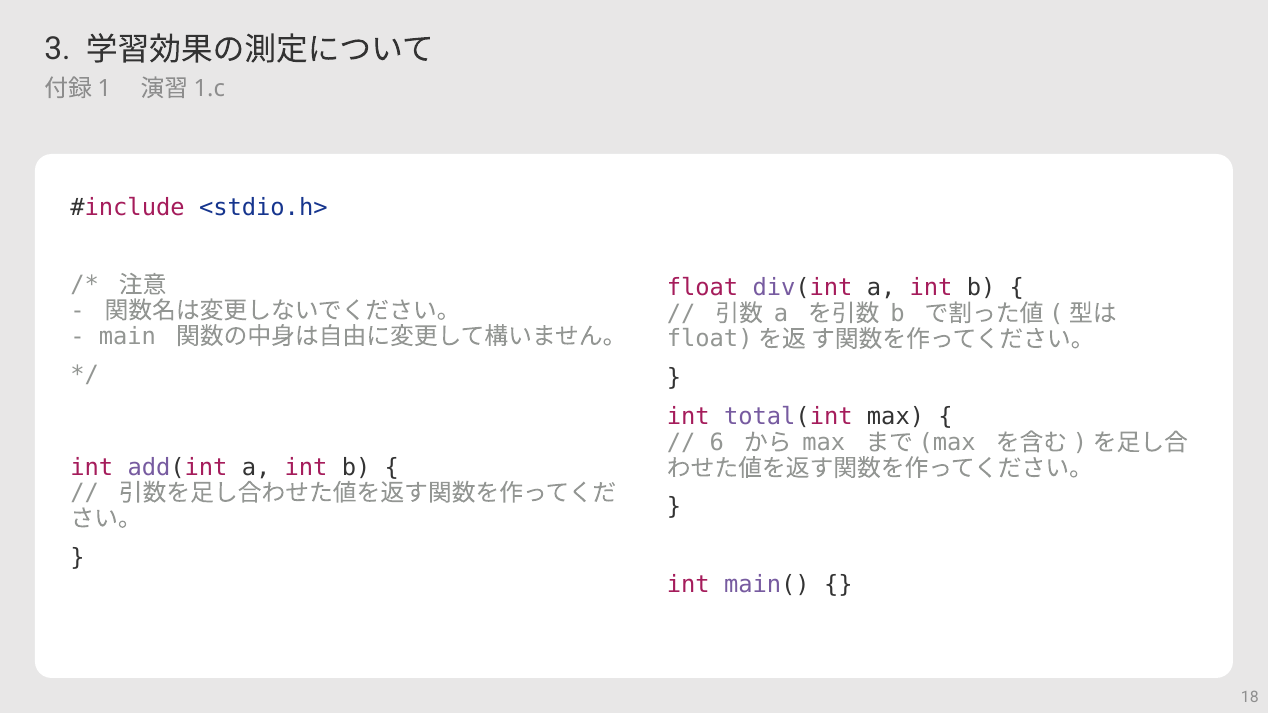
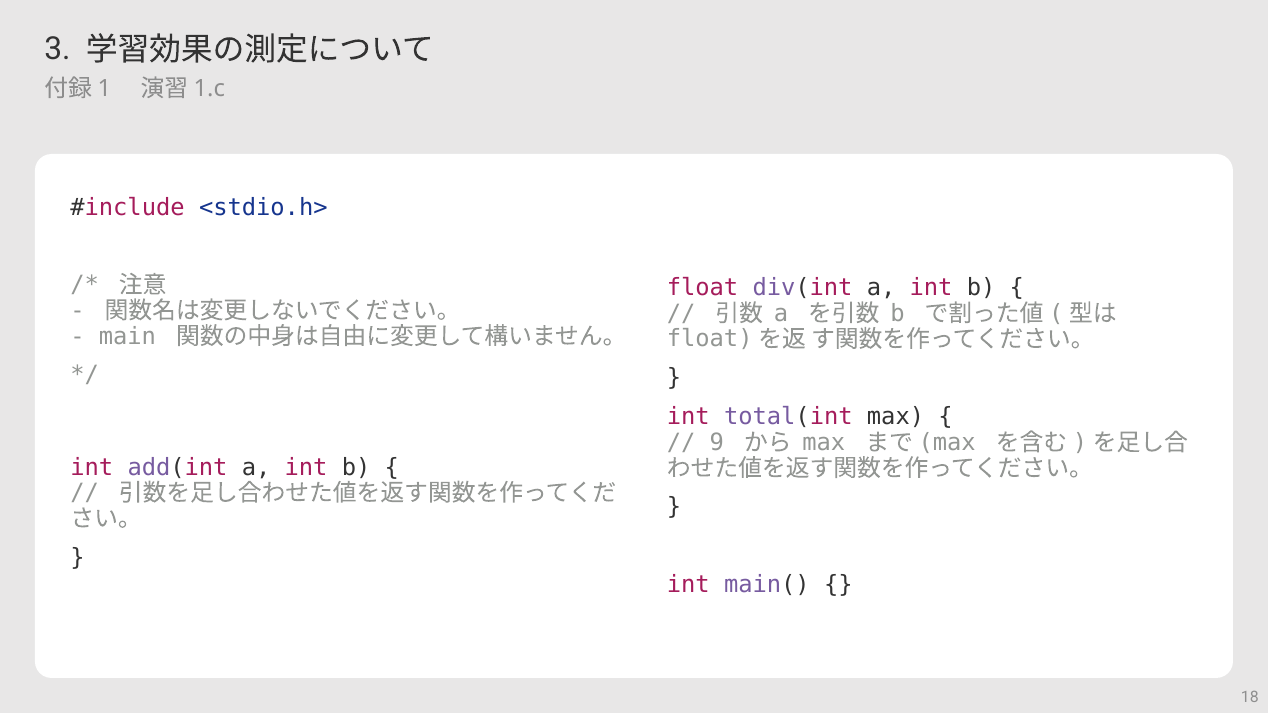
6: 6 -> 9
